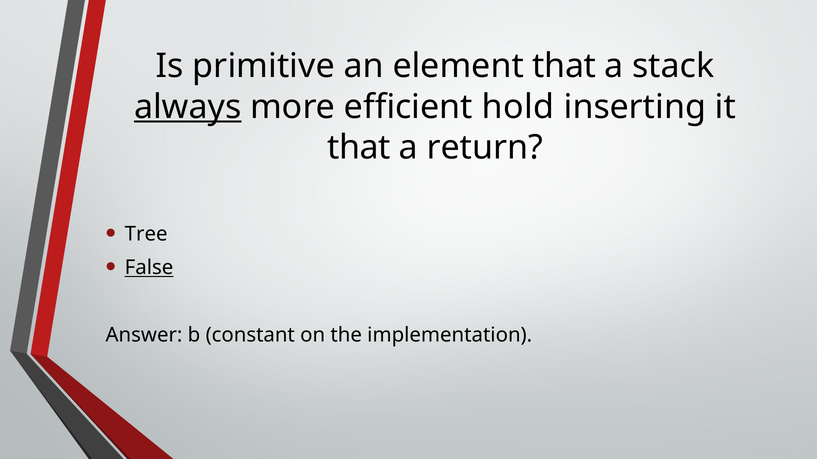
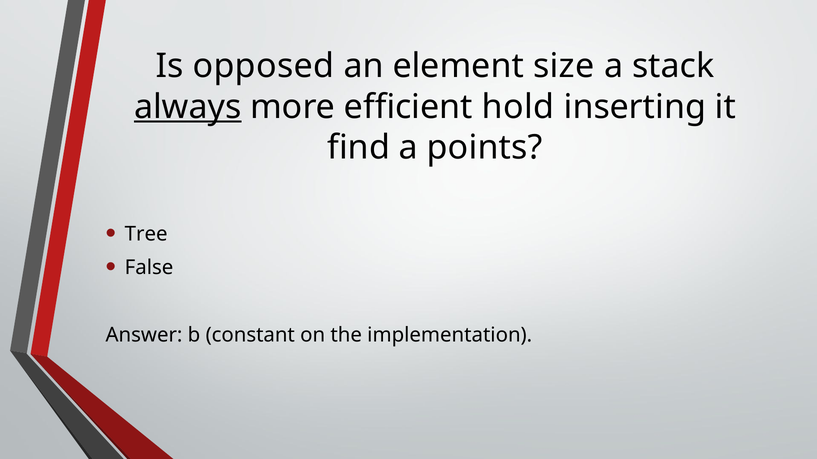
primitive: primitive -> opposed
element that: that -> size
that at (359, 148): that -> find
return: return -> points
False underline: present -> none
